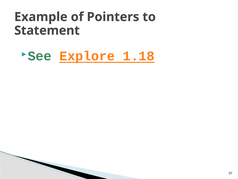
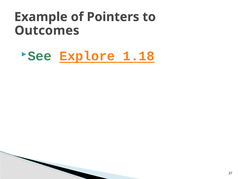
Statement: Statement -> Outcomes
